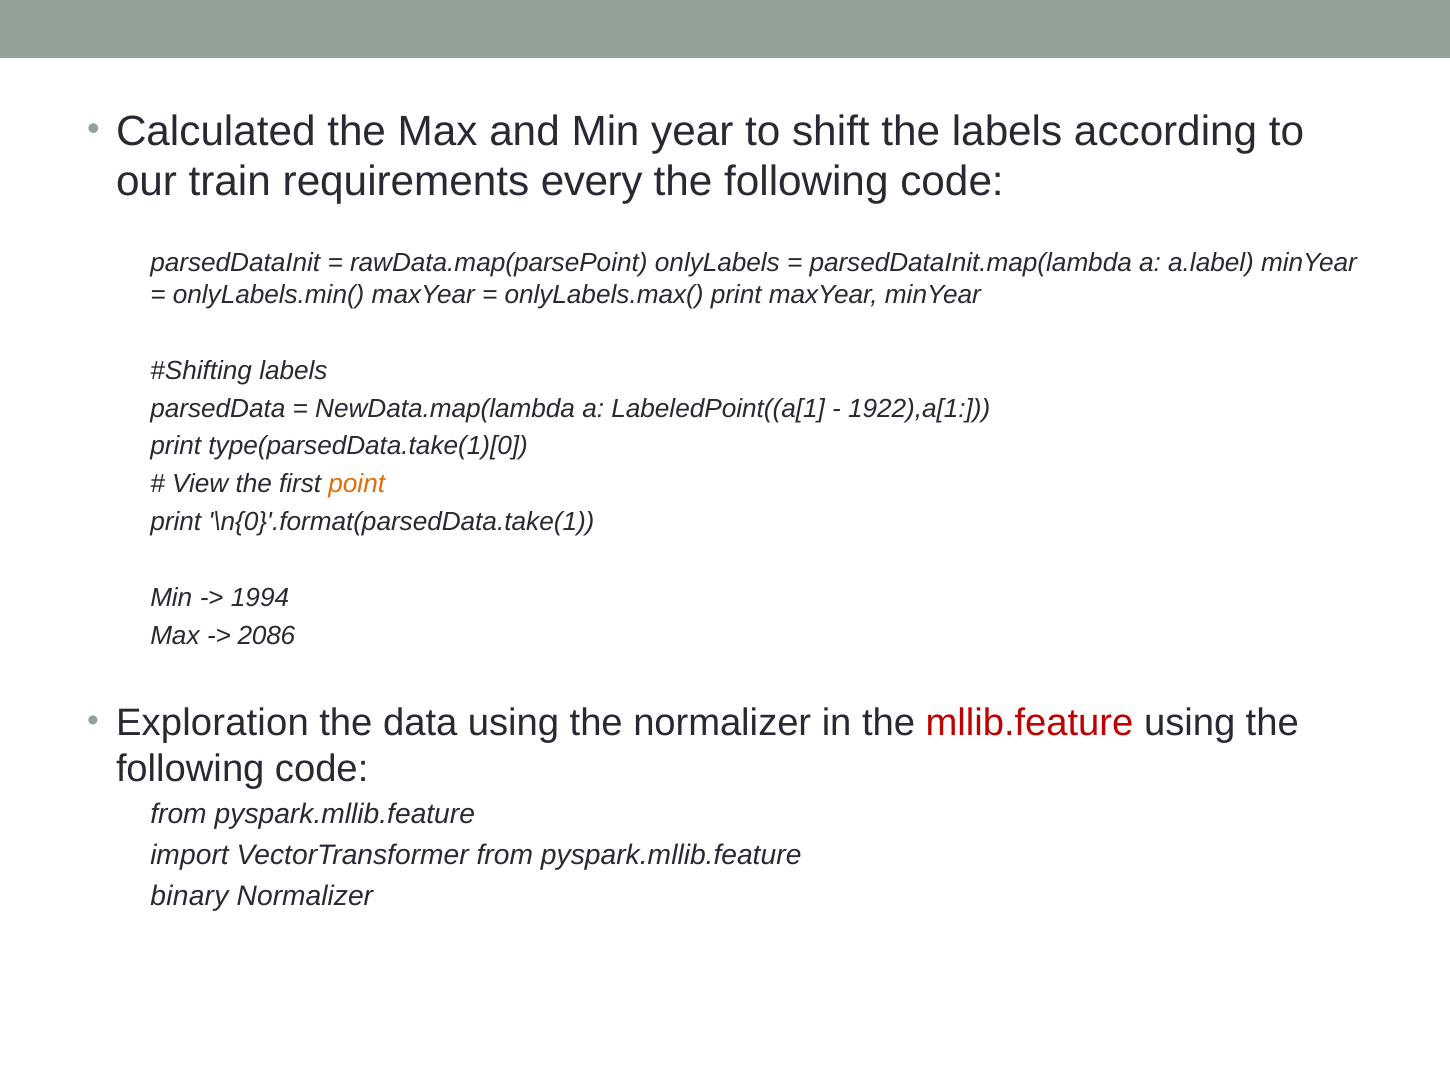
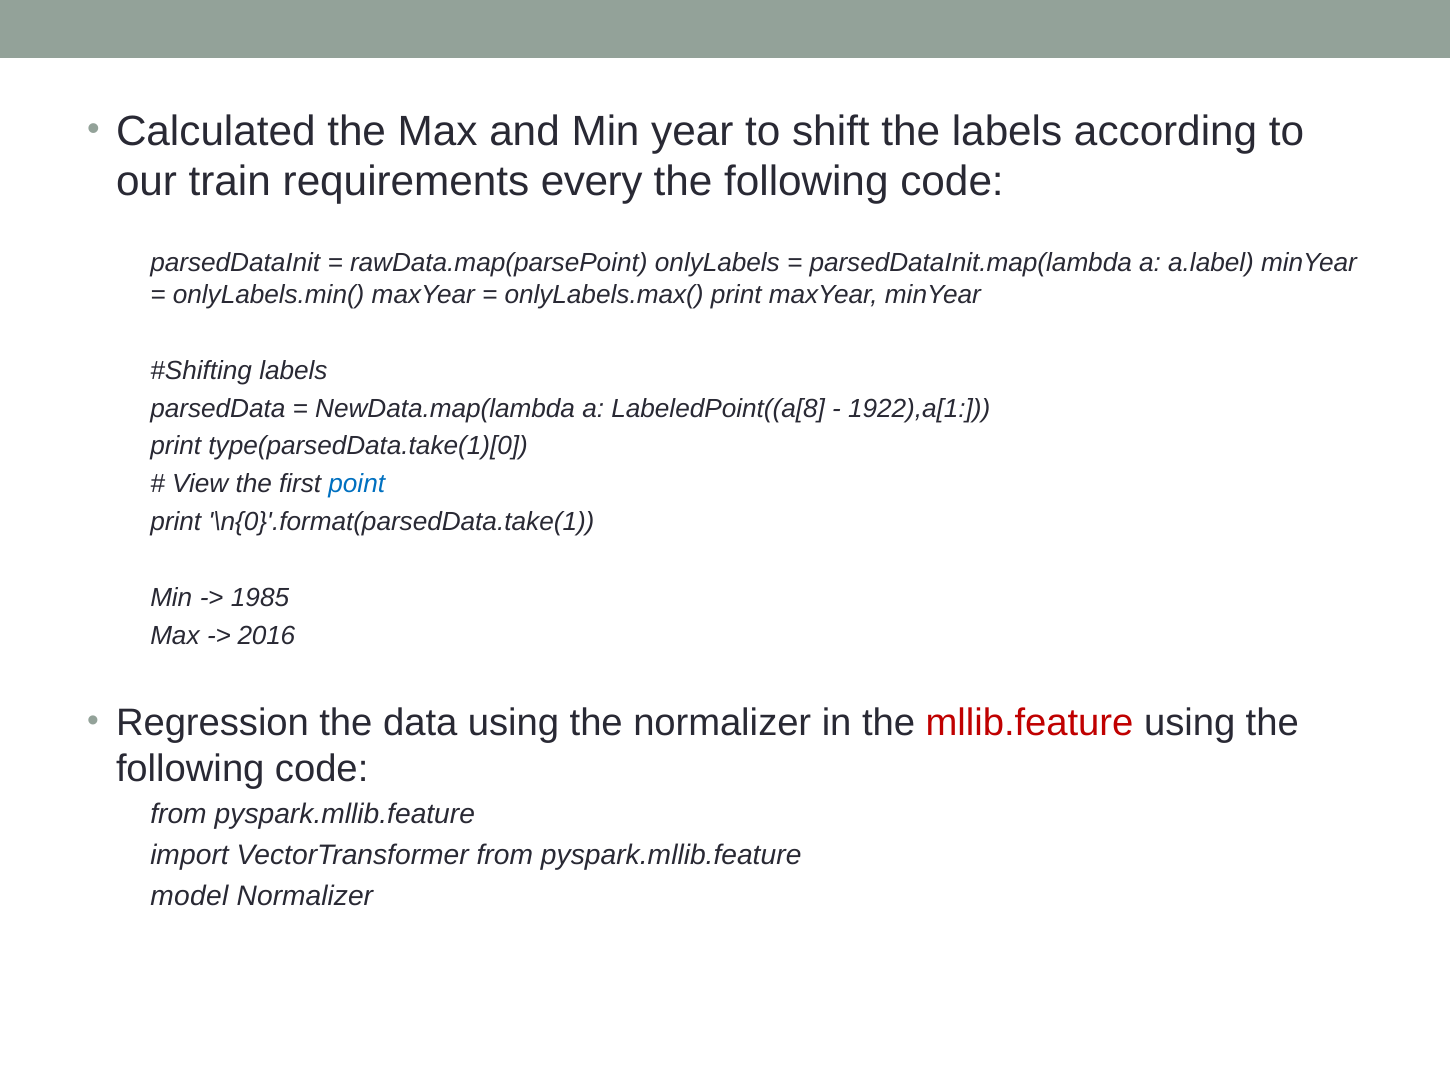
LabeledPoint((a[1: LabeledPoint((a[1 -> LabeledPoint((a[8
point colour: orange -> blue
1994: 1994 -> 1985
2086: 2086 -> 2016
Exploration: Exploration -> Regression
binary: binary -> model
